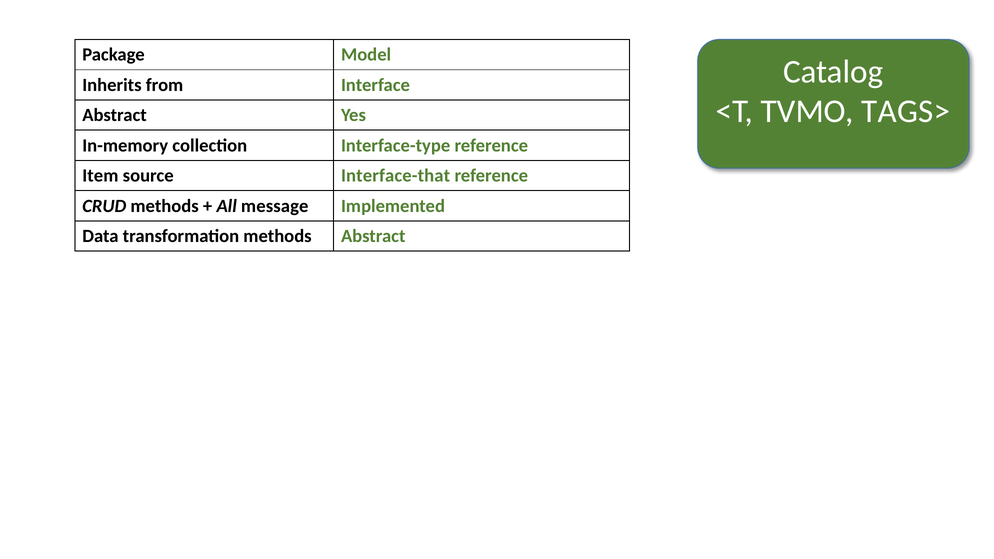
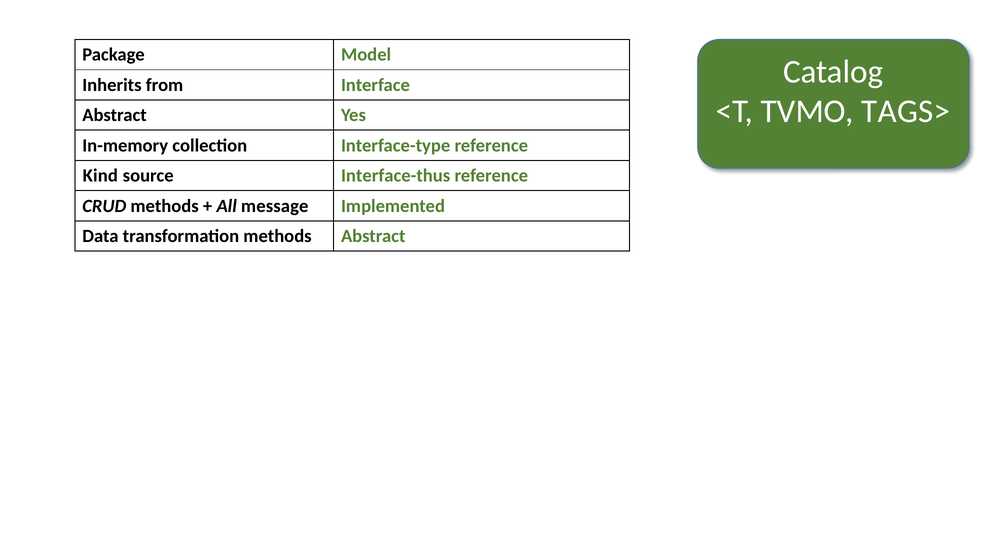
Item: Item -> Kind
Interface-that: Interface-that -> Interface-thus
